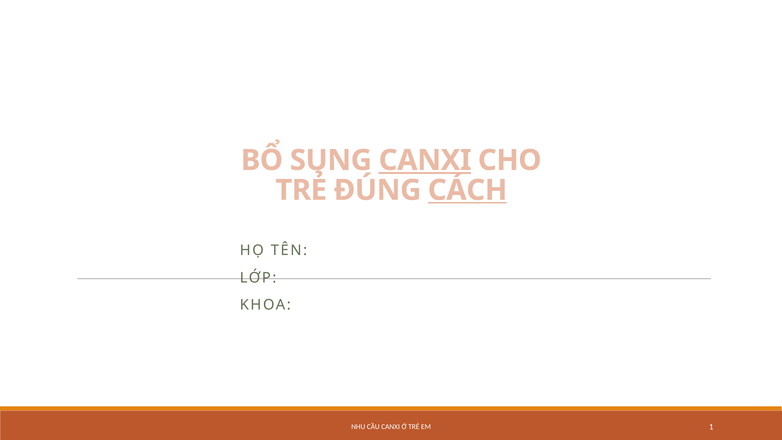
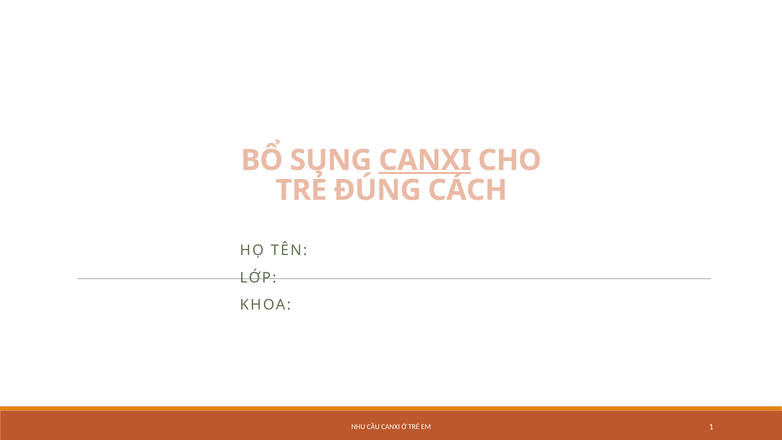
CÁCH underline: present -> none
